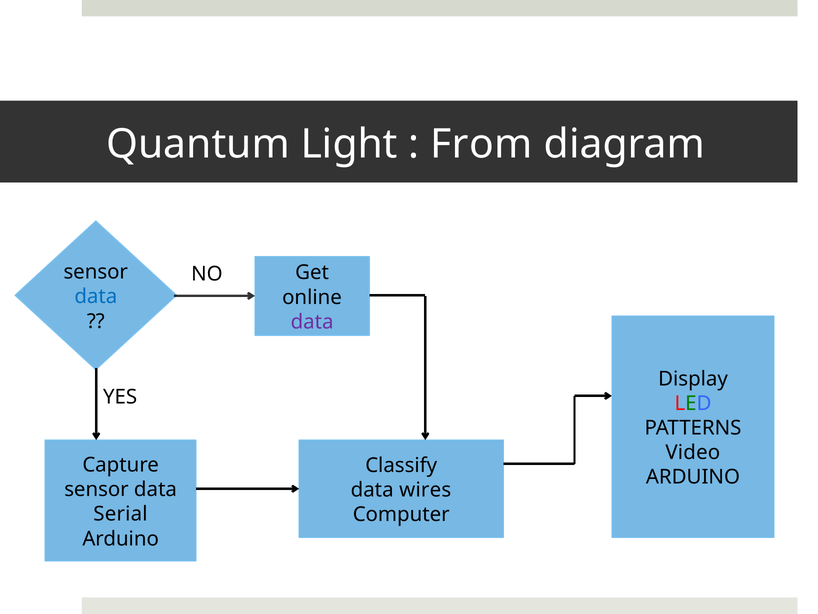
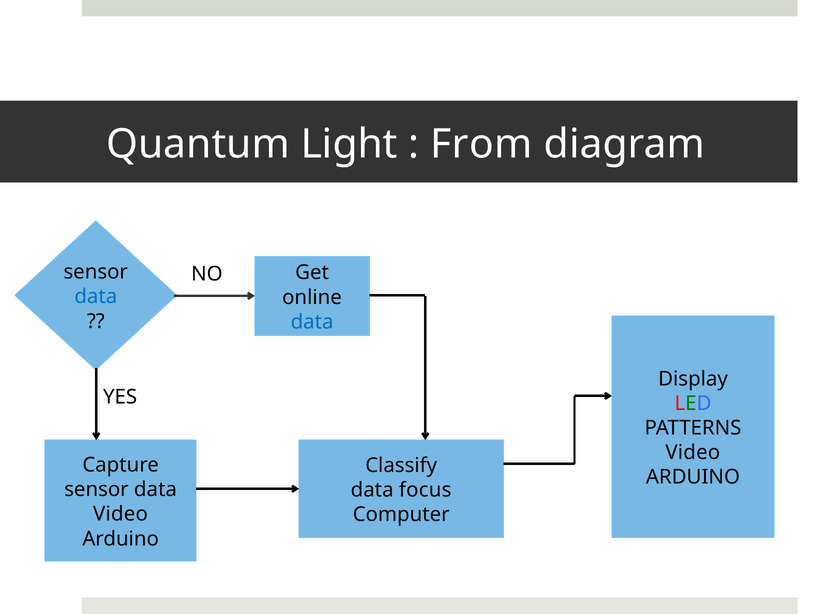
data at (312, 322) colour: purple -> blue
wires: wires -> focus
Serial at (120, 514): Serial -> Video
